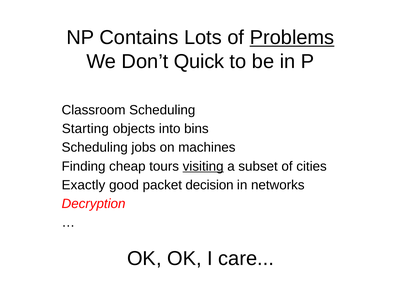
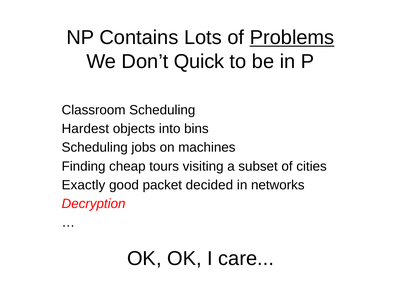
Starting: Starting -> Hardest
visiting underline: present -> none
decision: decision -> decided
